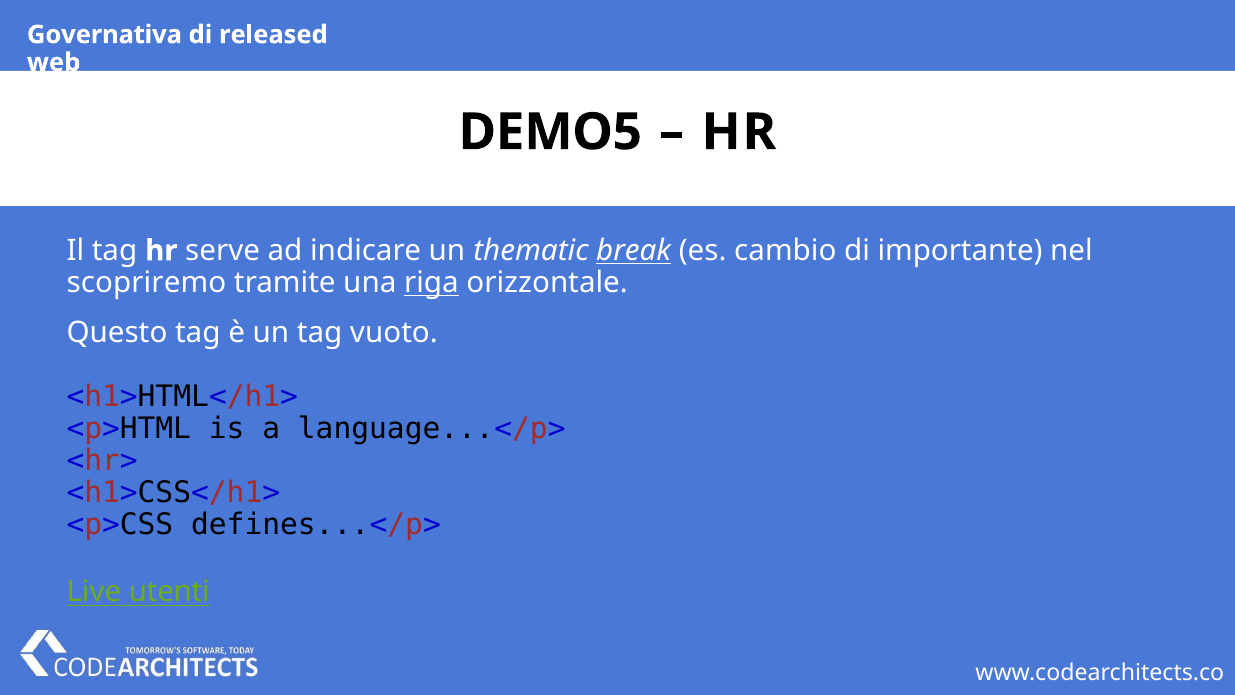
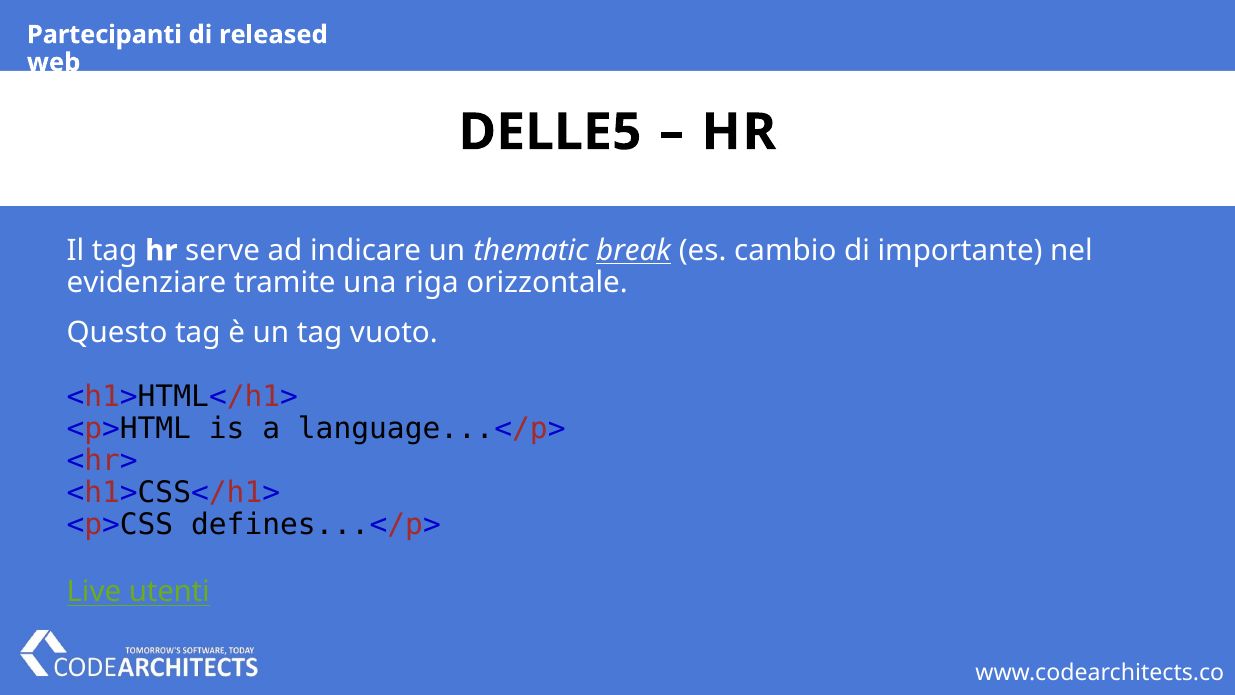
Governativa: Governativa -> Partecipanti
DEMO5: DEMO5 -> DELLE5
scopriremo: scopriremo -> evidenziare
riga underline: present -> none
